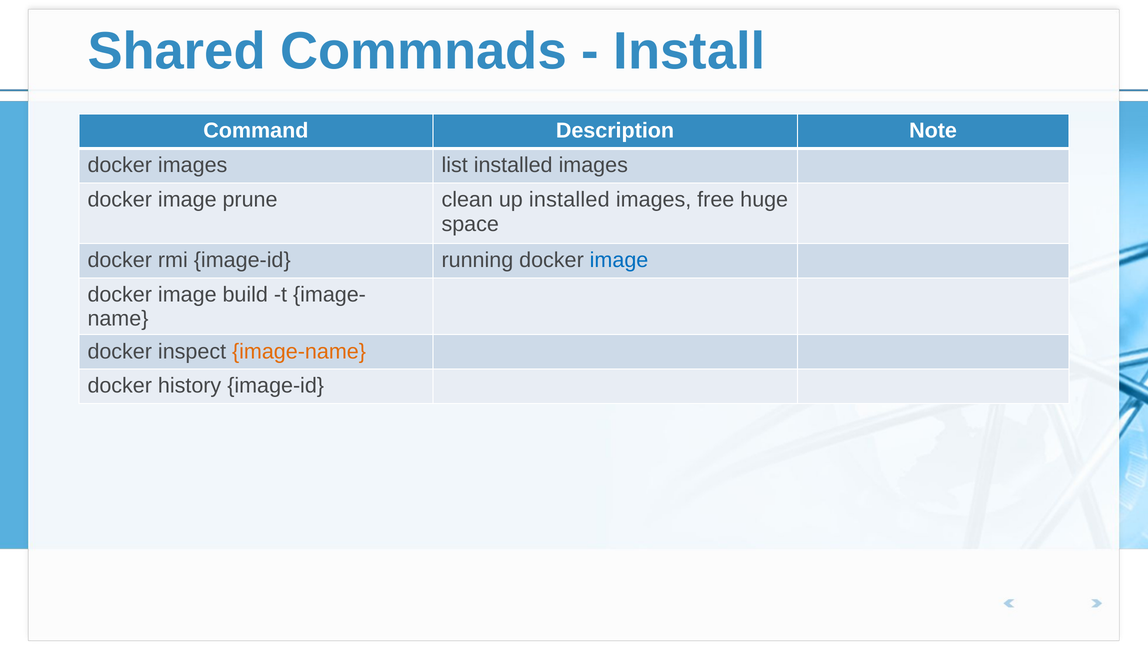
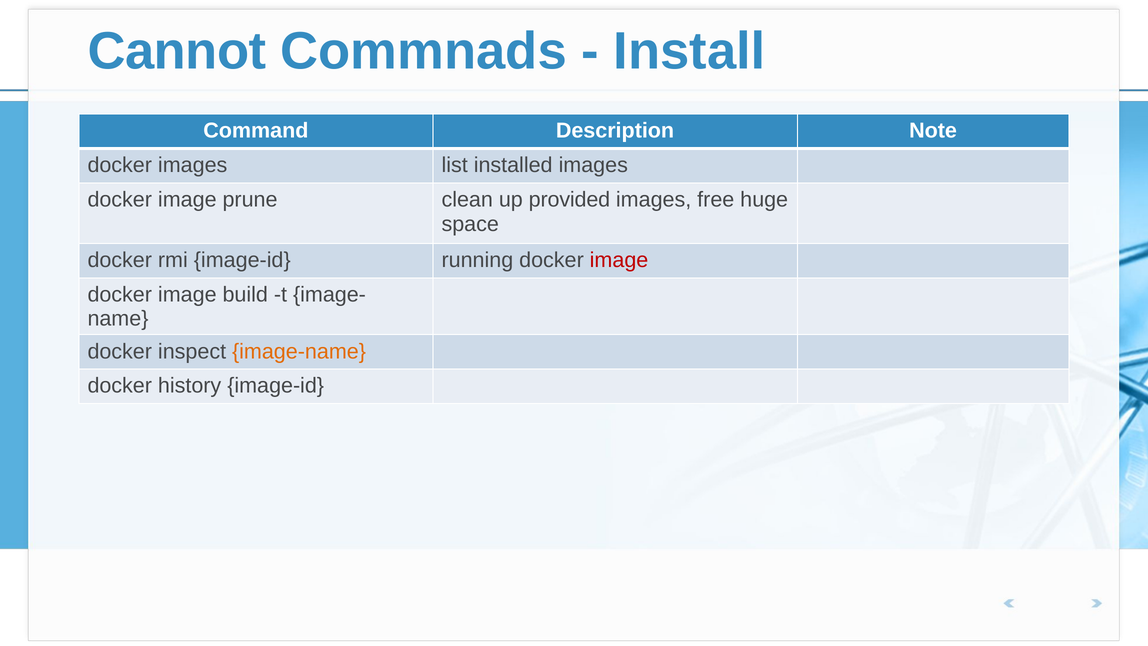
Shared: Shared -> Cannot
up installed: installed -> provided
image at (619, 260) colour: blue -> red
